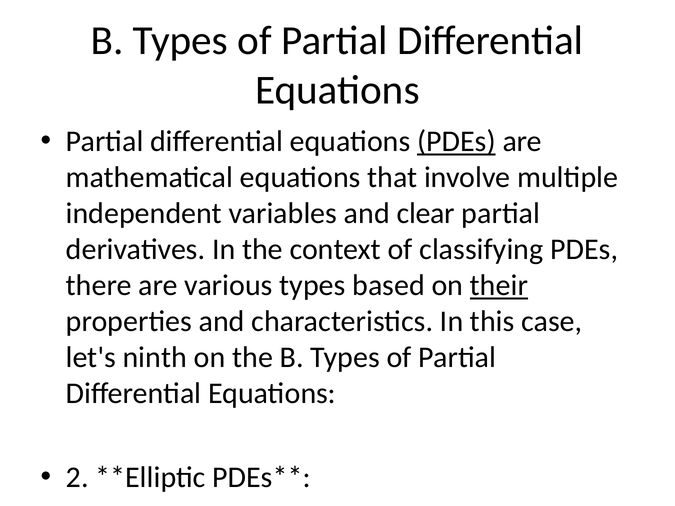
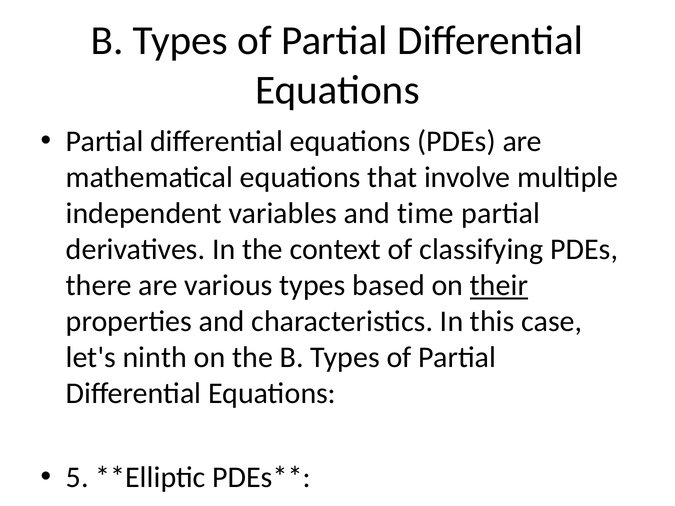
PDEs at (456, 142) underline: present -> none
clear: clear -> time
2: 2 -> 5
